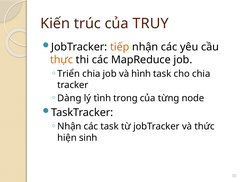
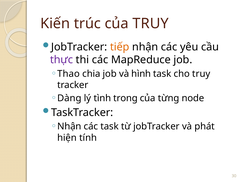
thực colour: orange -> purple
Triển: Triển -> Thao
cho chia: chia -> truy
thức: thức -> phát
sinh: sinh -> tính
